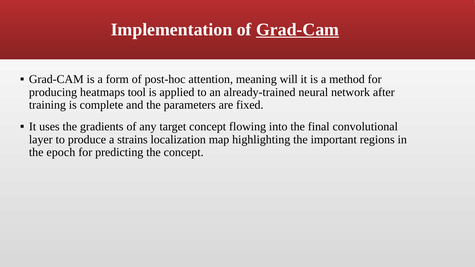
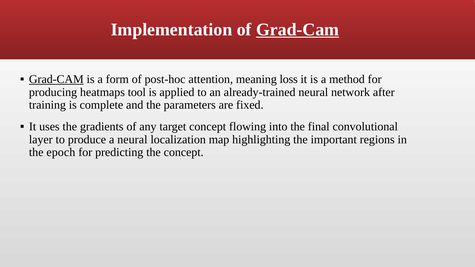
Grad-CAM at (56, 79) underline: none -> present
will: will -> loss
a strains: strains -> neural
